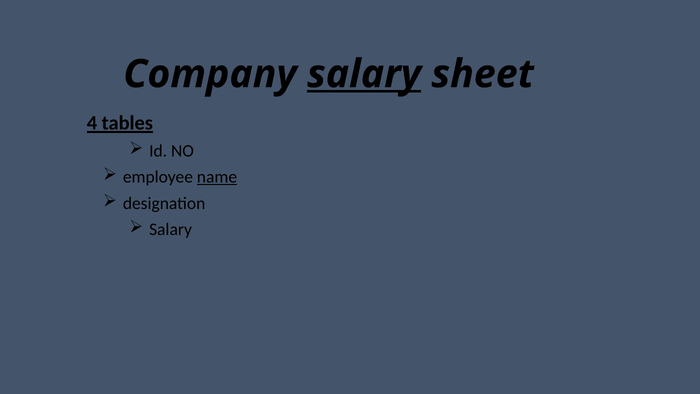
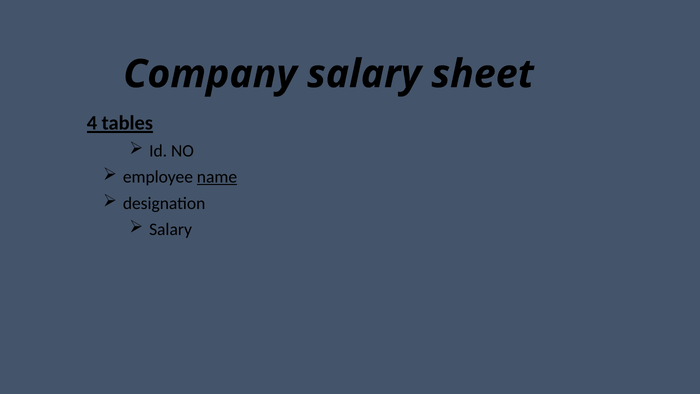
salary at (364, 74) underline: present -> none
